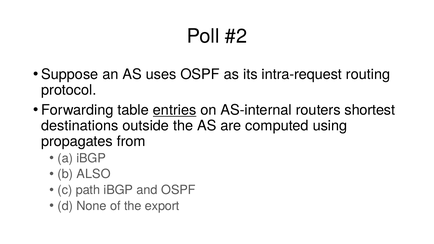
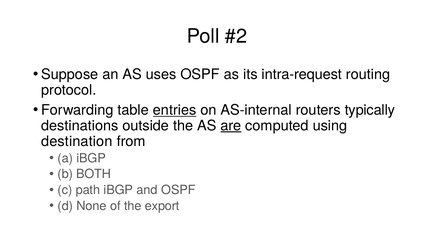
shortest: shortest -> typically
are underline: none -> present
propagates: propagates -> destination
ALSO: ALSO -> BOTH
